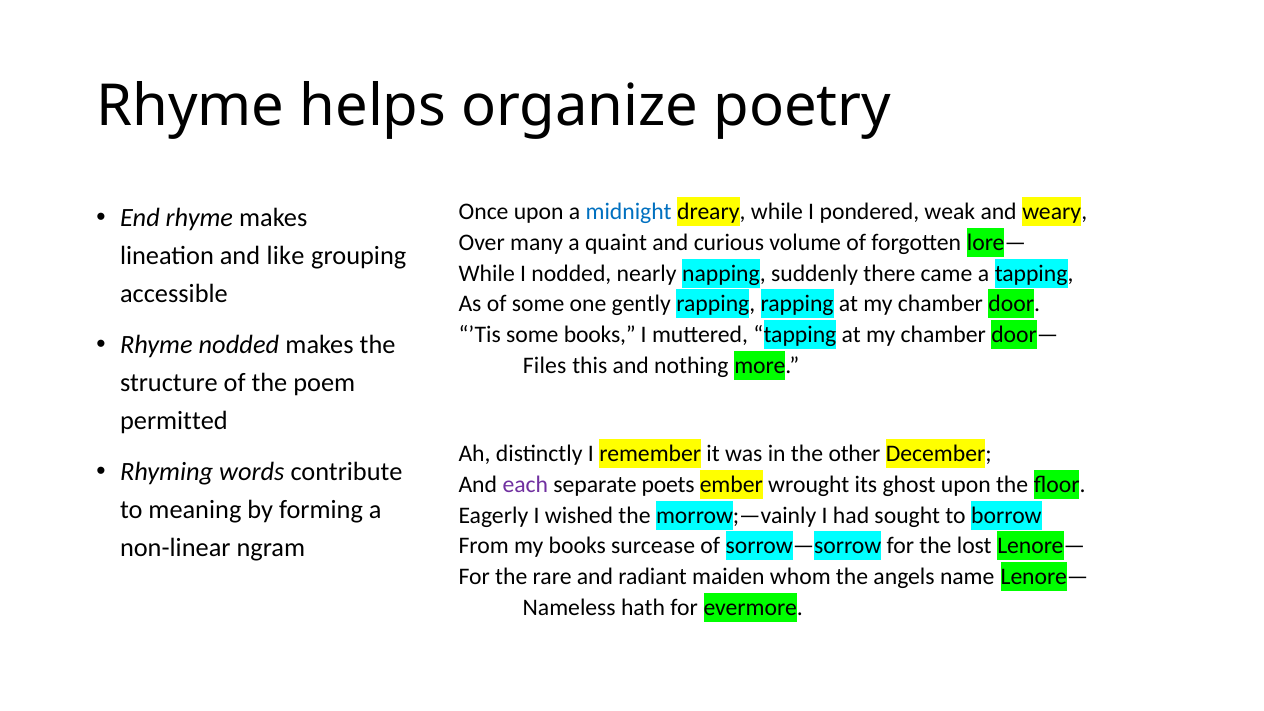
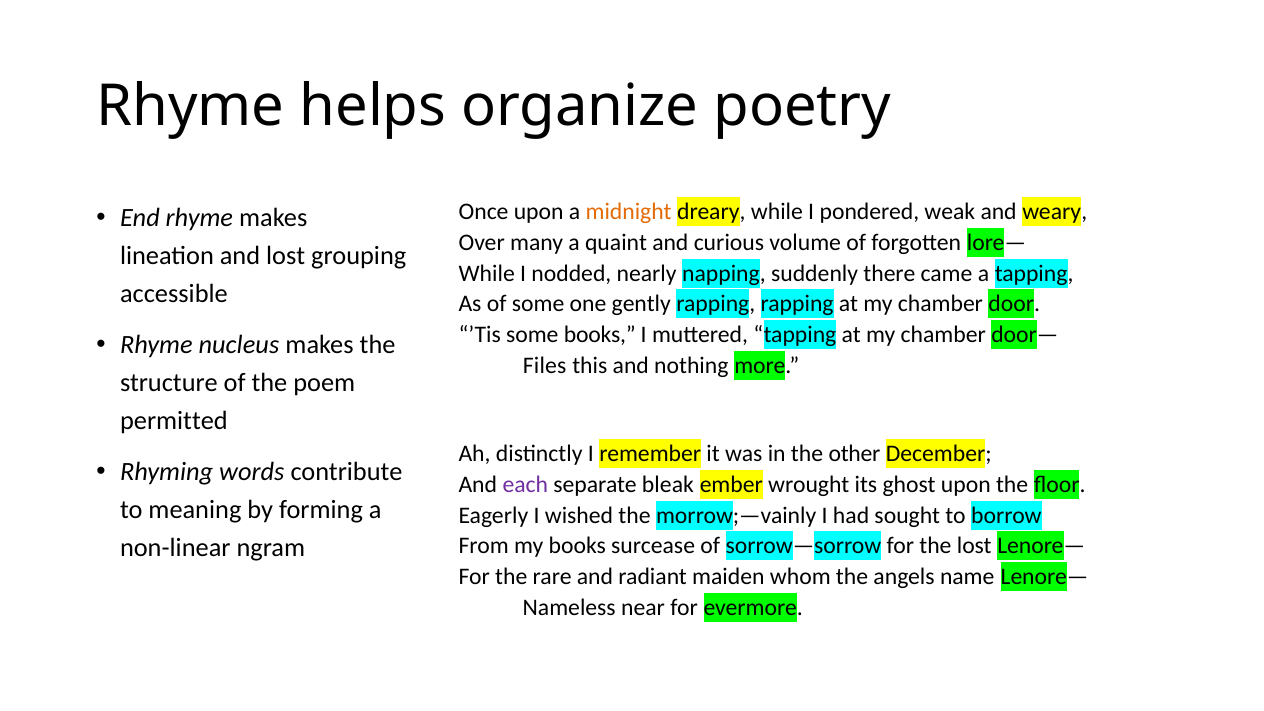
midnight colour: blue -> orange
and like: like -> lost
Rhyme nodded: nodded -> nucleus
poets: poets -> bleak
hath: hath -> near
